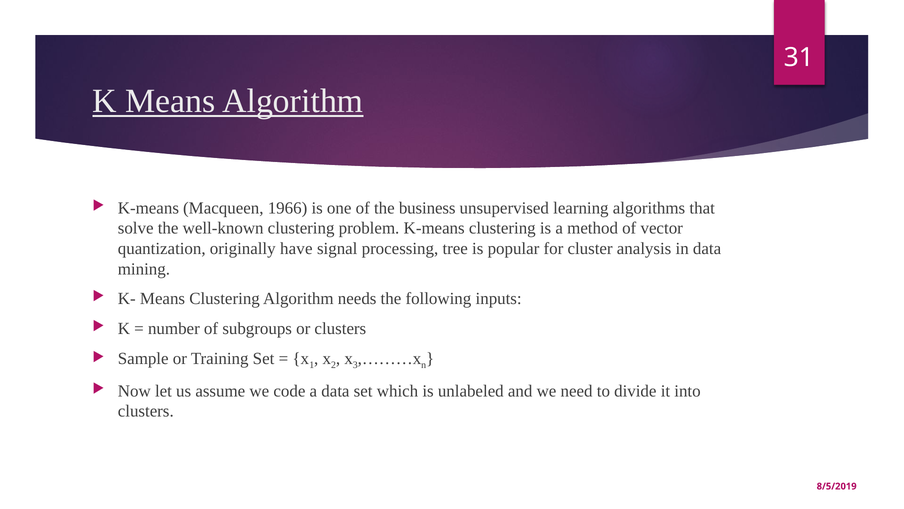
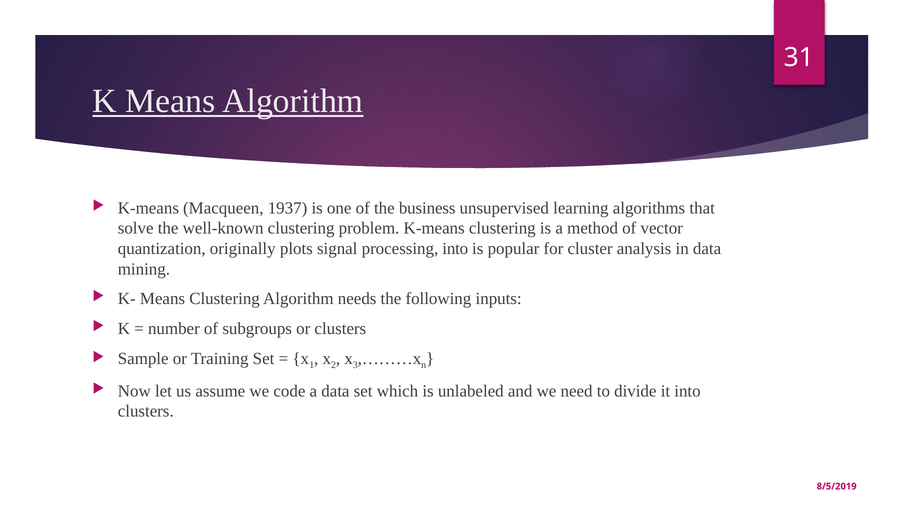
1966: 1966 -> 1937
have: have -> plots
processing tree: tree -> into
